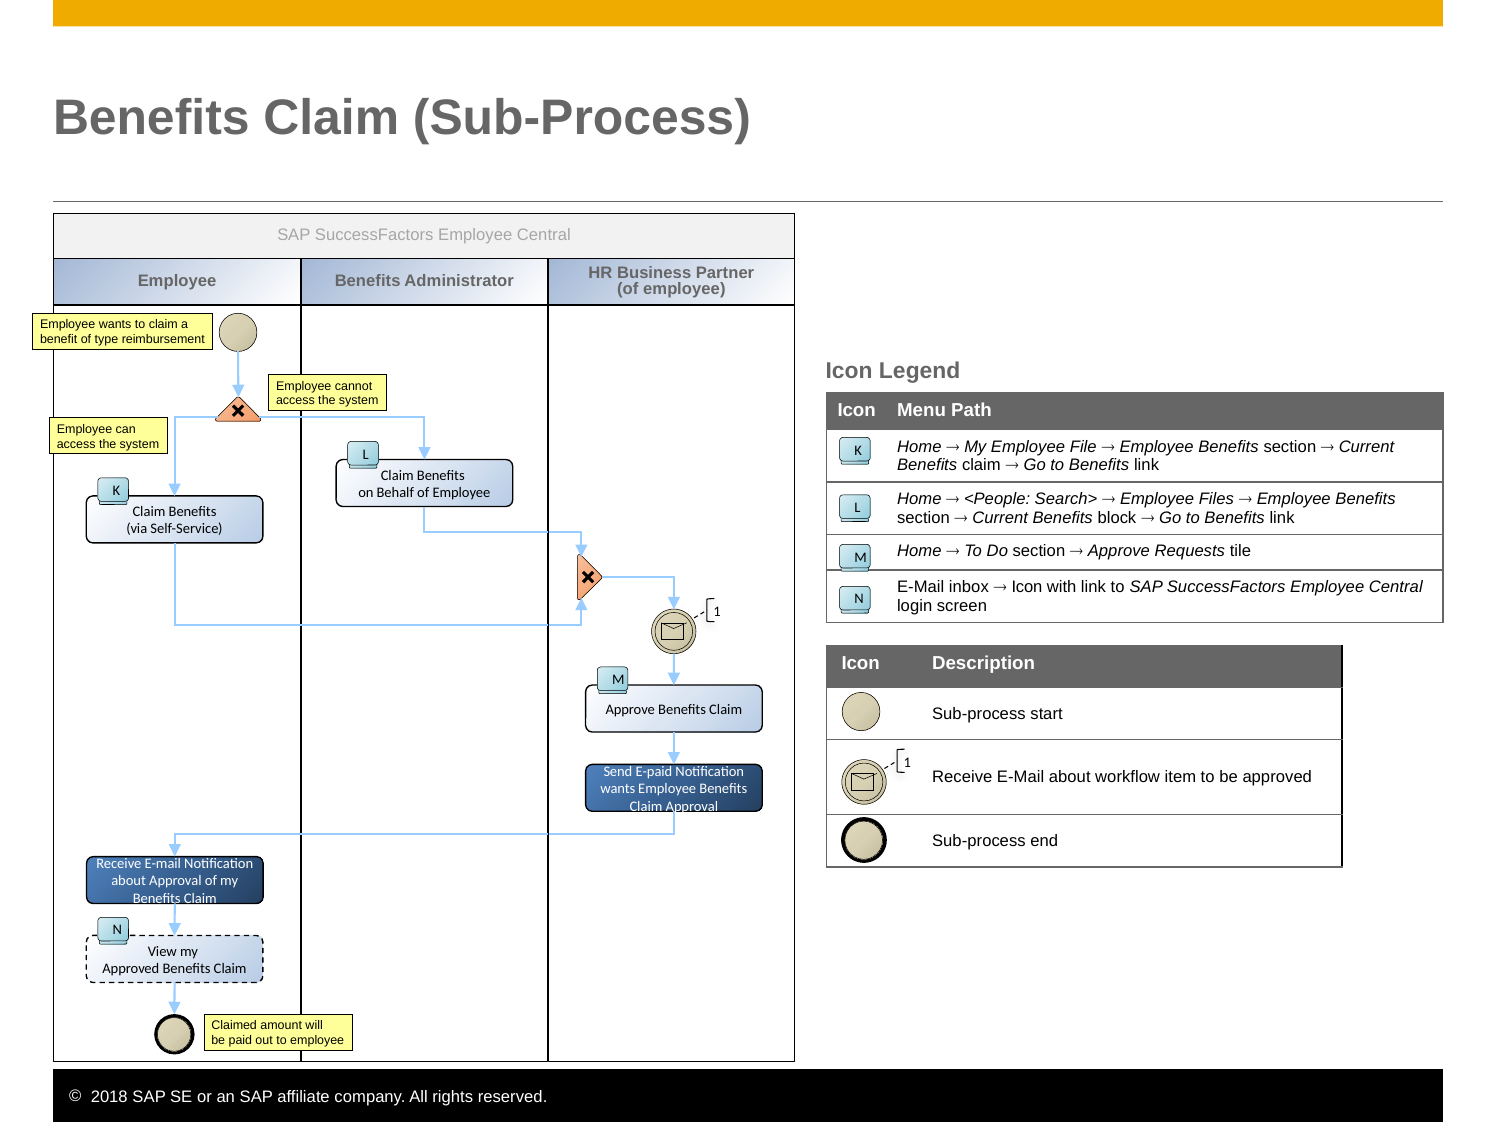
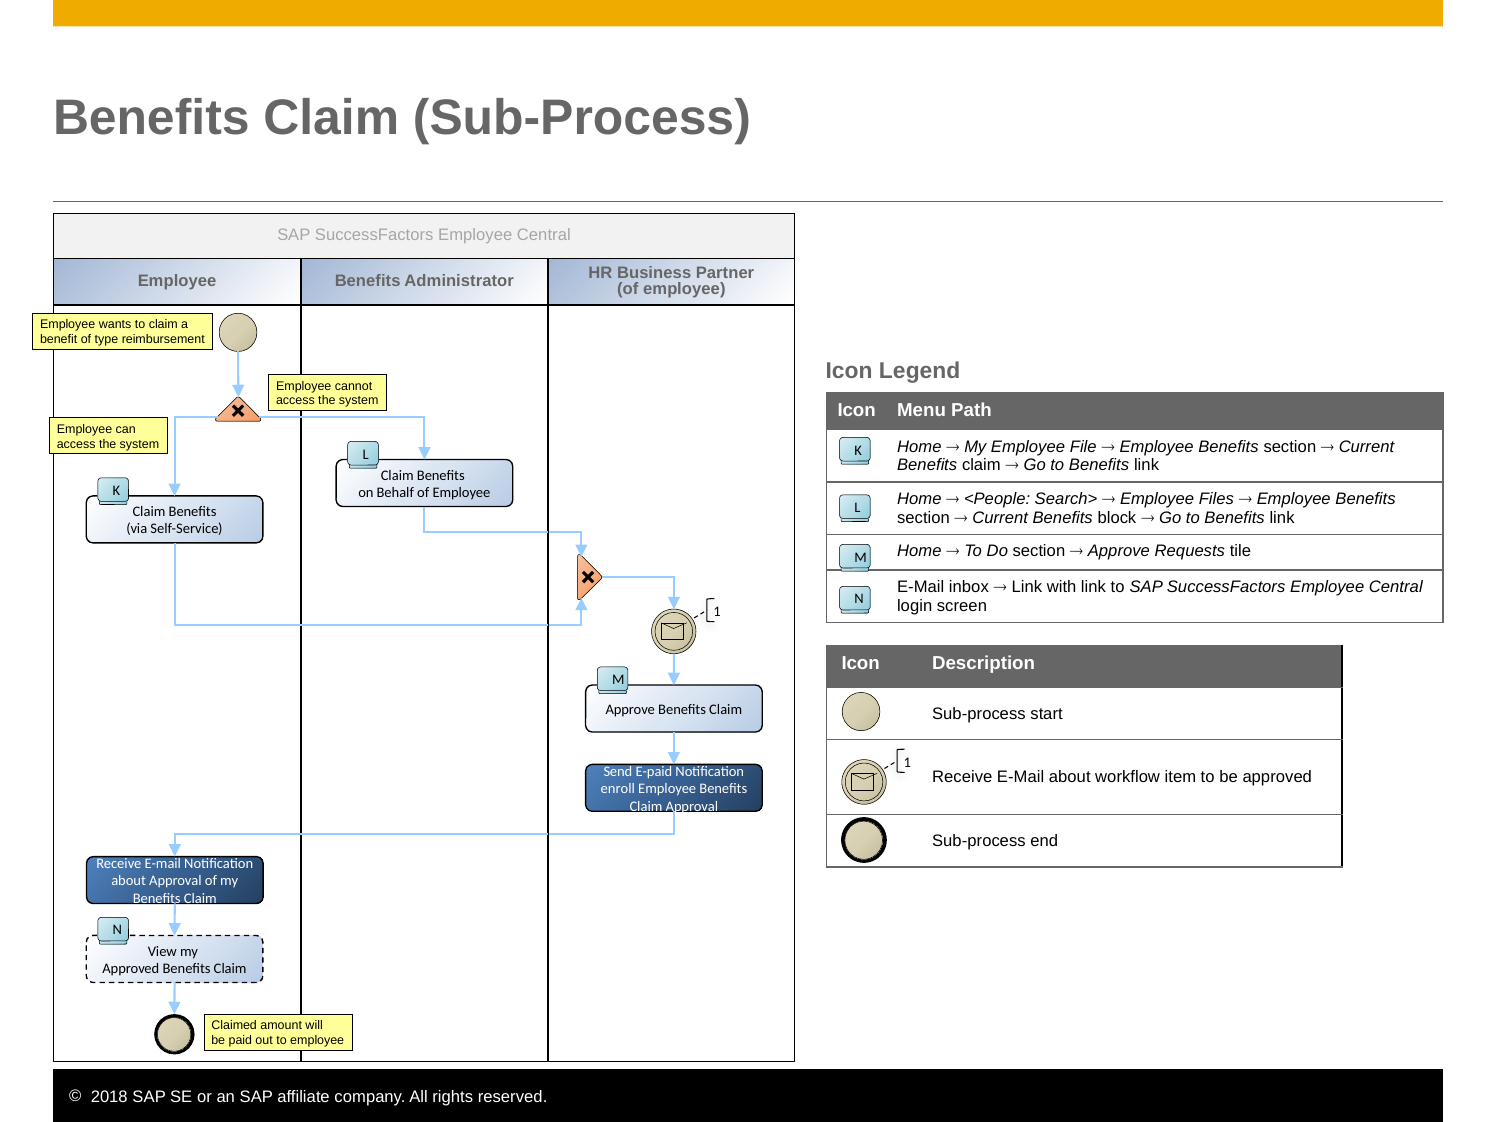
Icon at (1027, 587): Icon -> Link
wants at (618, 789): wants -> enroll
